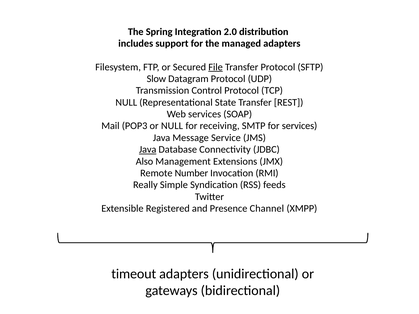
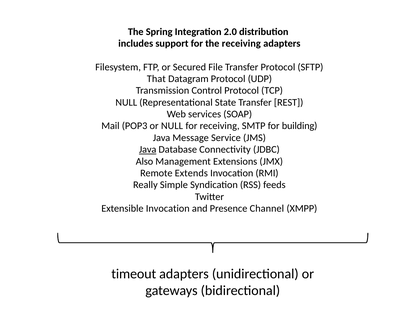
the managed: managed -> receiving
File underline: present -> none
Slow: Slow -> That
for services: services -> building
Number: Number -> Extends
Extensible Registered: Registered -> Invocation
